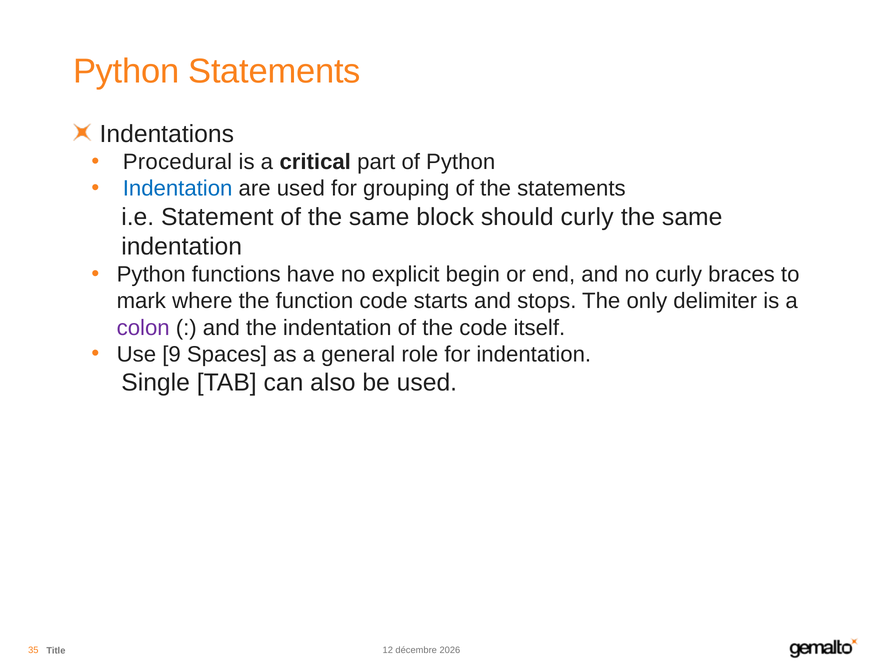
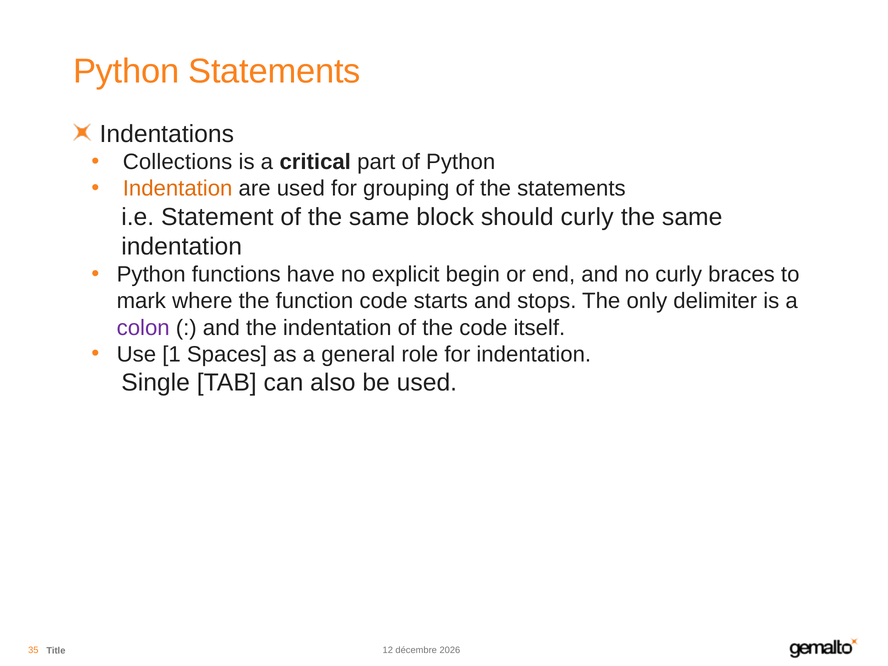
Procedural: Procedural -> Collections
Indentation at (178, 189) colour: blue -> orange
9: 9 -> 1
